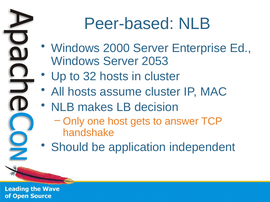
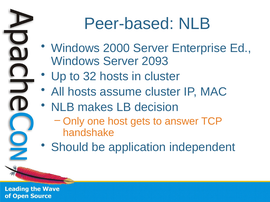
2053: 2053 -> 2093
